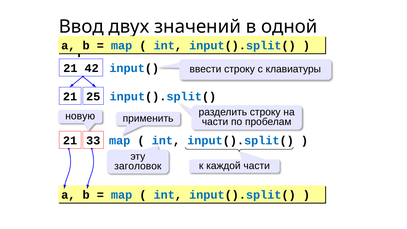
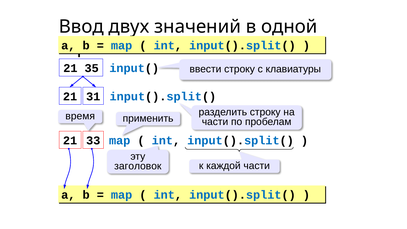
42: 42 -> 35
25: 25 -> 31
новую: новую -> время
